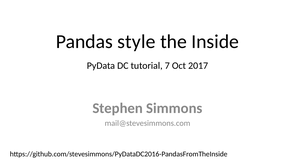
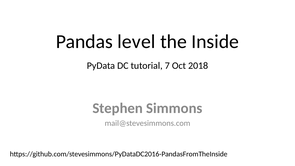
style: style -> level
2017: 2017 -> 2018
